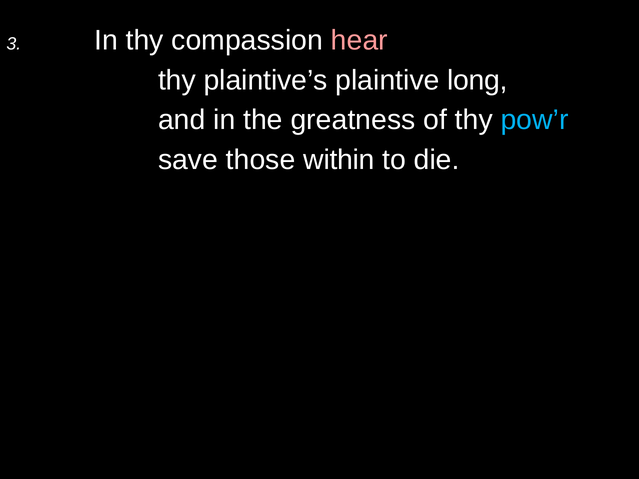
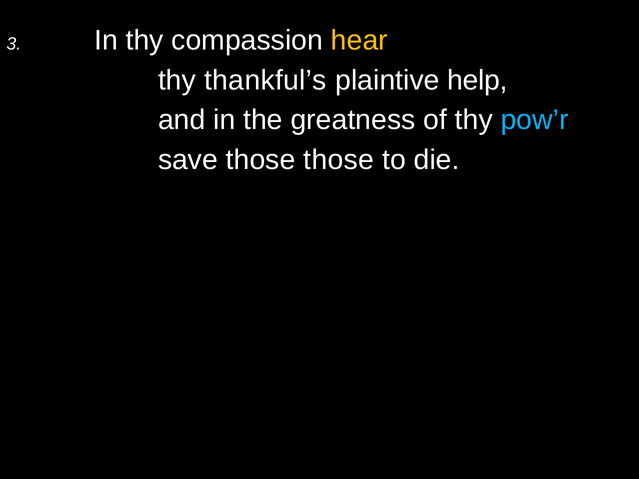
hear colour: pink -> yellow
plaintive’s: plaintive’s -> thankful’s
long: long -> help
those within: within -> those
